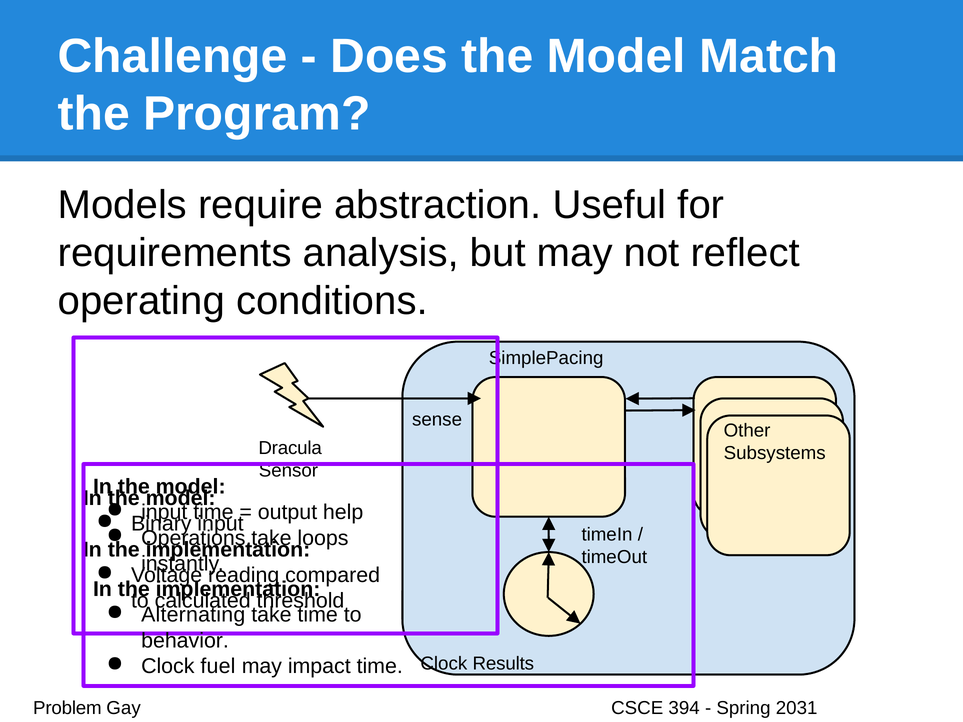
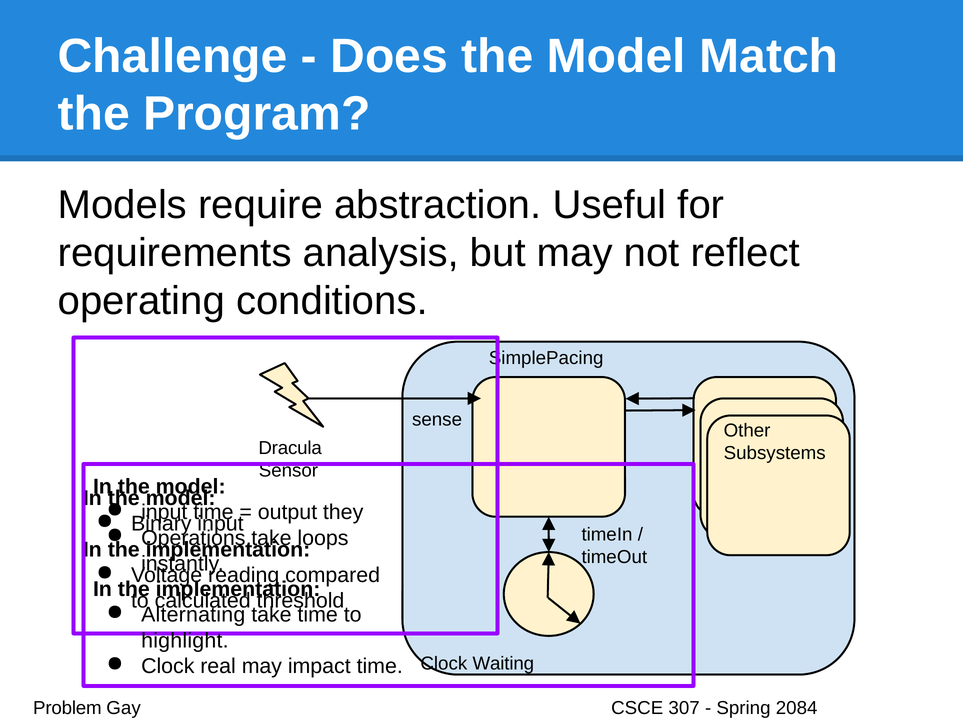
help: help -> they
behavior: behavior -> highlight
Results: Results -> Waiting
fuel: fuel -> real
394: 394 -> 307
2031: 2031 -> 2084
